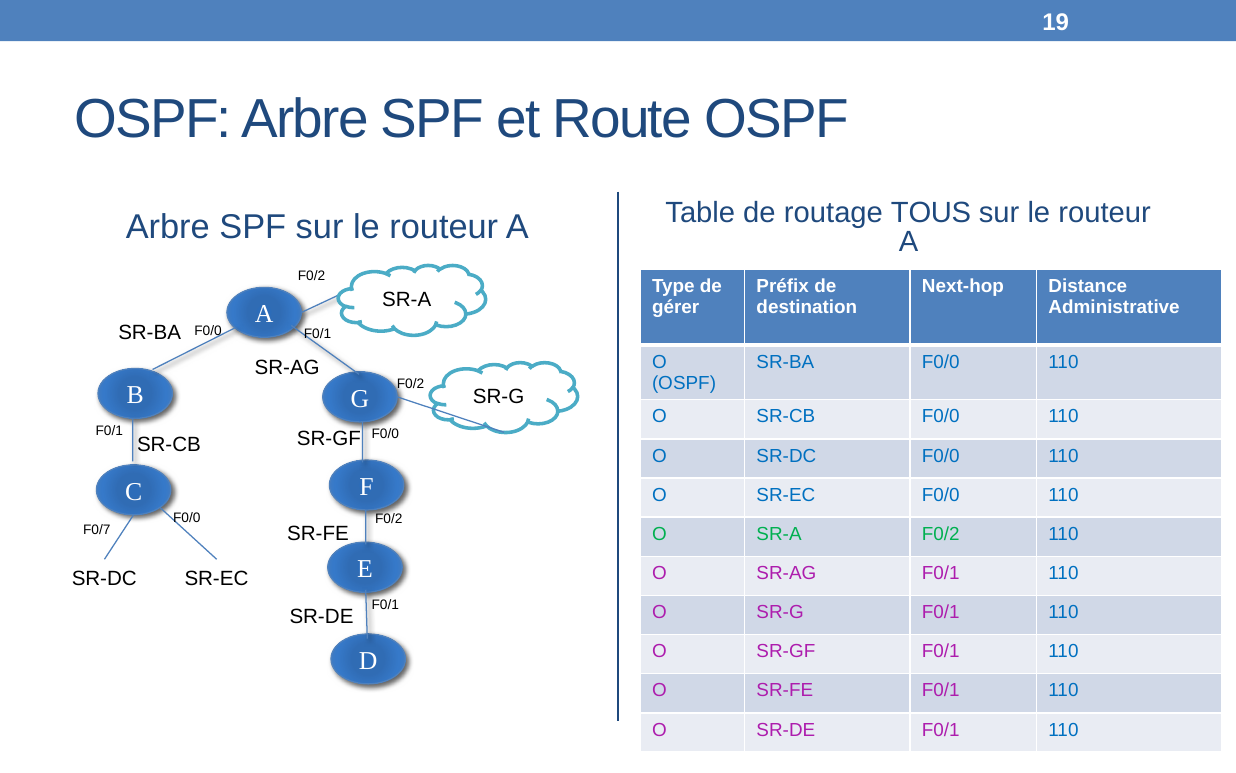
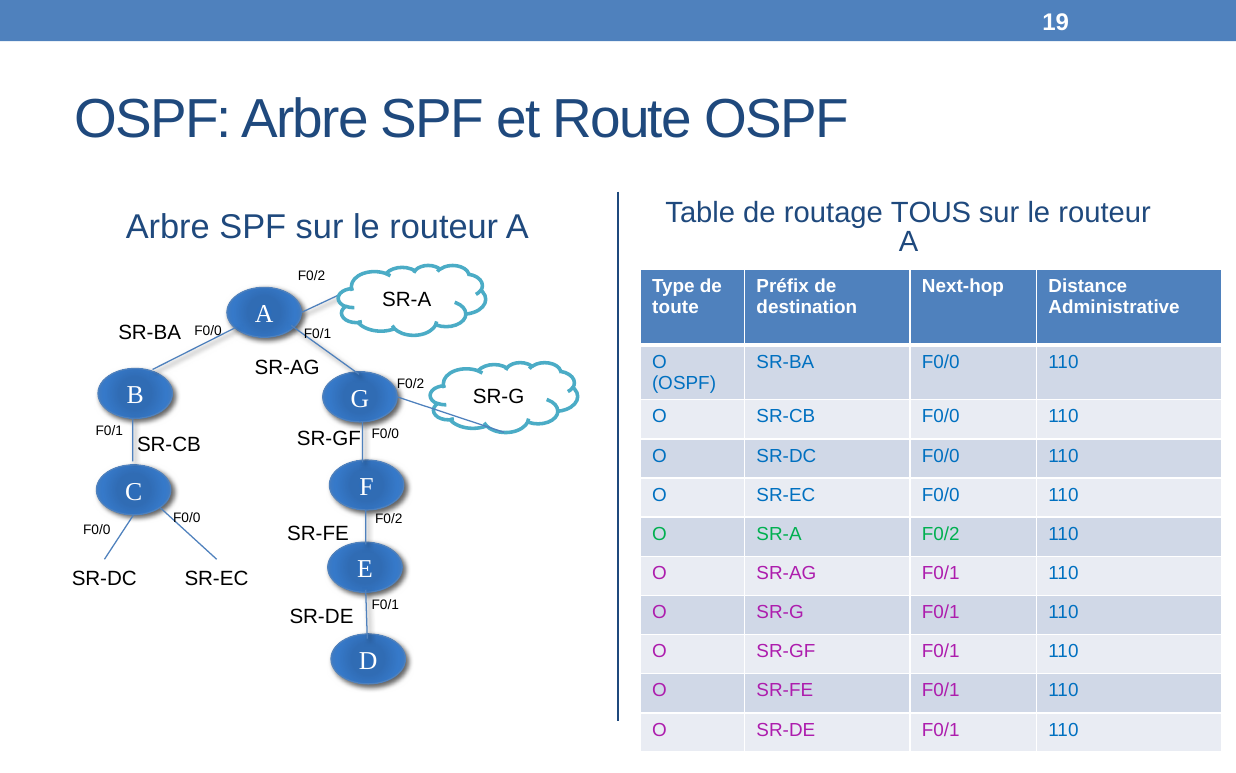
gérer: gérer -> toute
F0/7 at (97, 530): F0/7 -> F0/0
